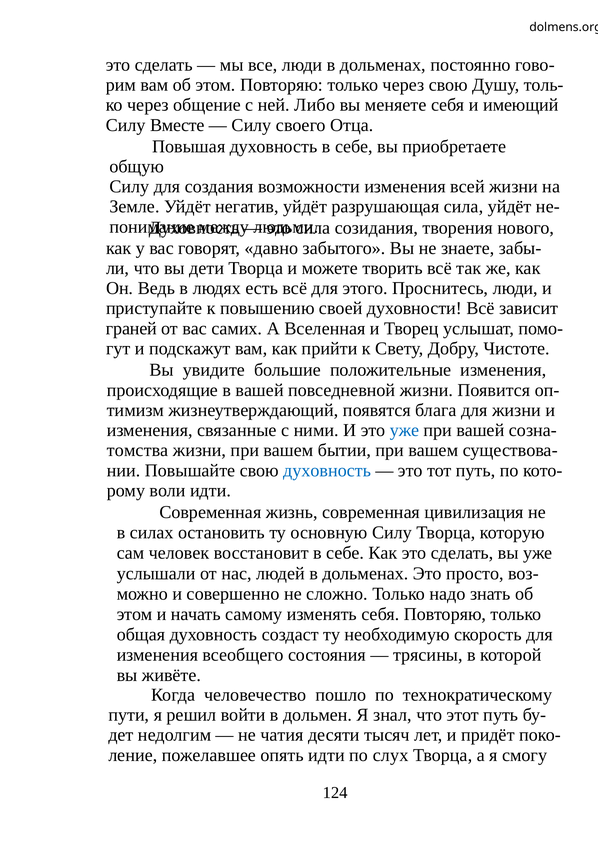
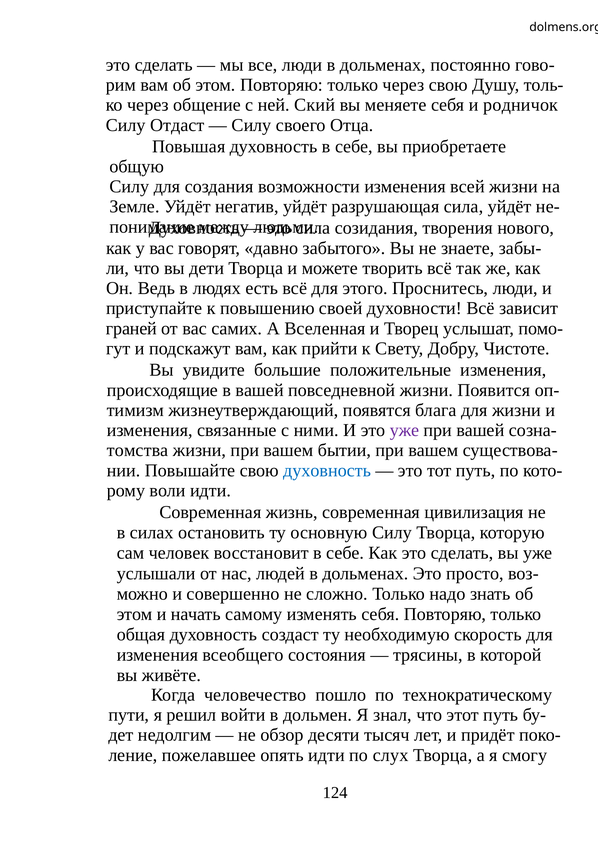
Либо: Либо -> Ский
имеющий: имеющий -> родничок
Вместе: Вместе -> Отдаст
уже at (404, 430) colour: blue -> purple
чатия: чатия -> обзор
